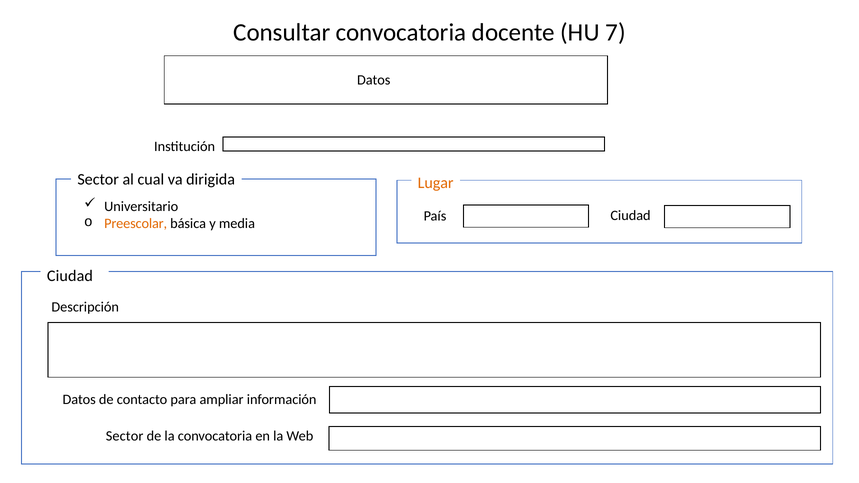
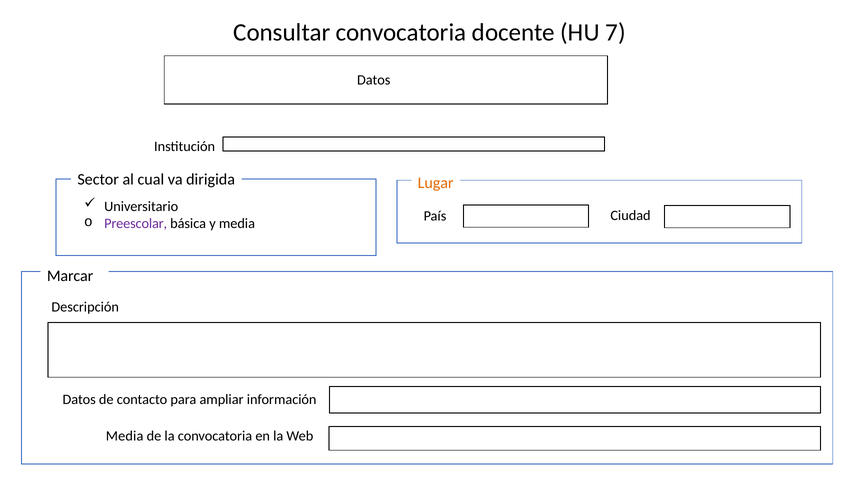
Preescolar colour: orange -> purple
Ciudad at (70, 276): Ciudad -> Marcar
Sector at (125, 436): Sector -> Media
